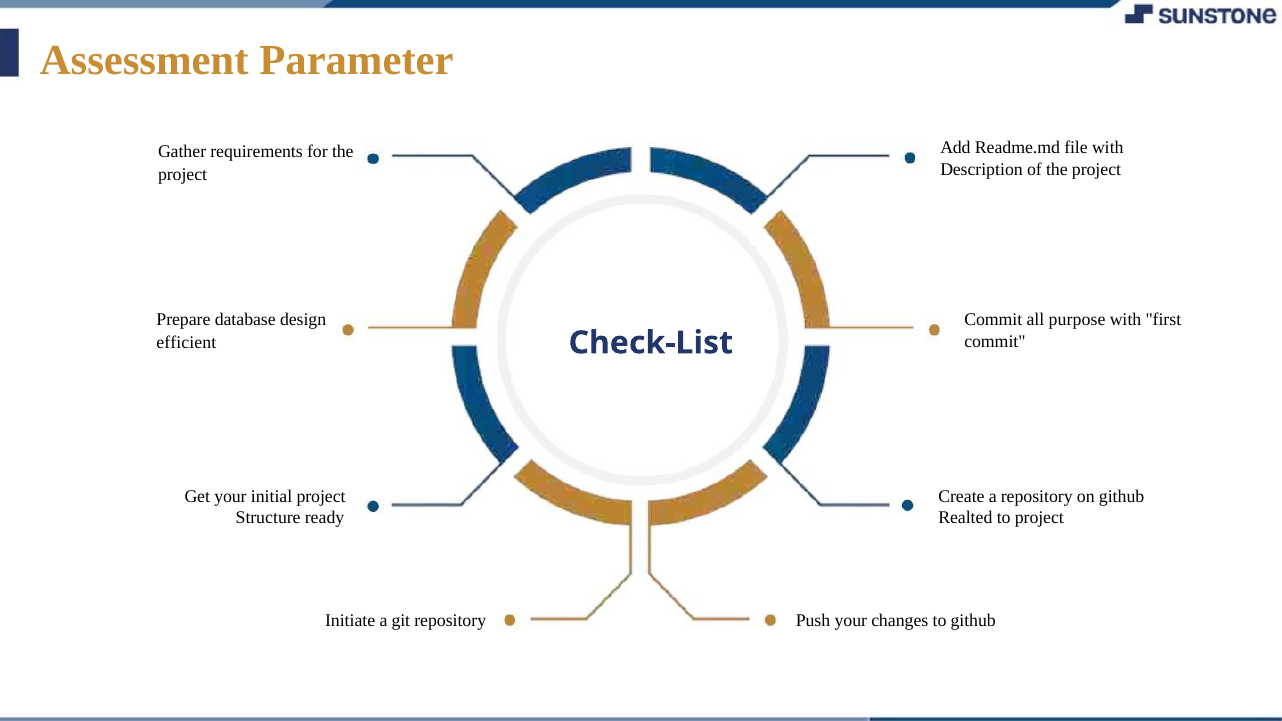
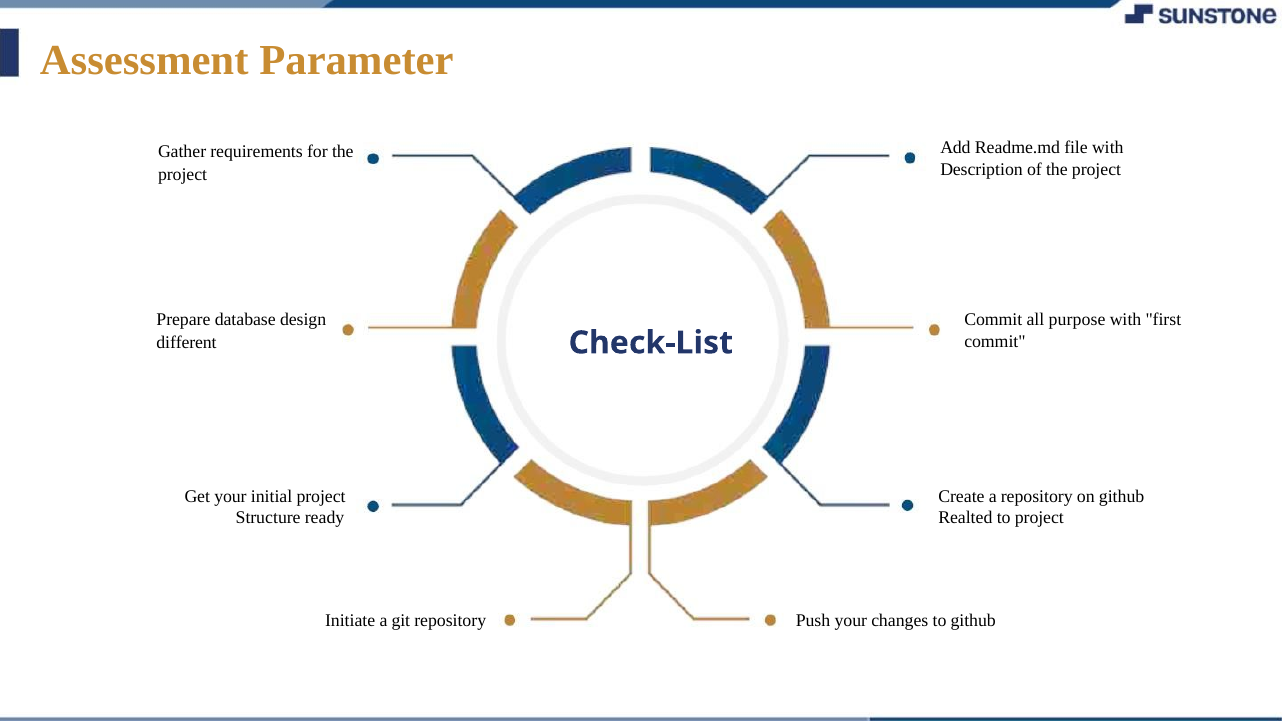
efficient: efficient -> different
